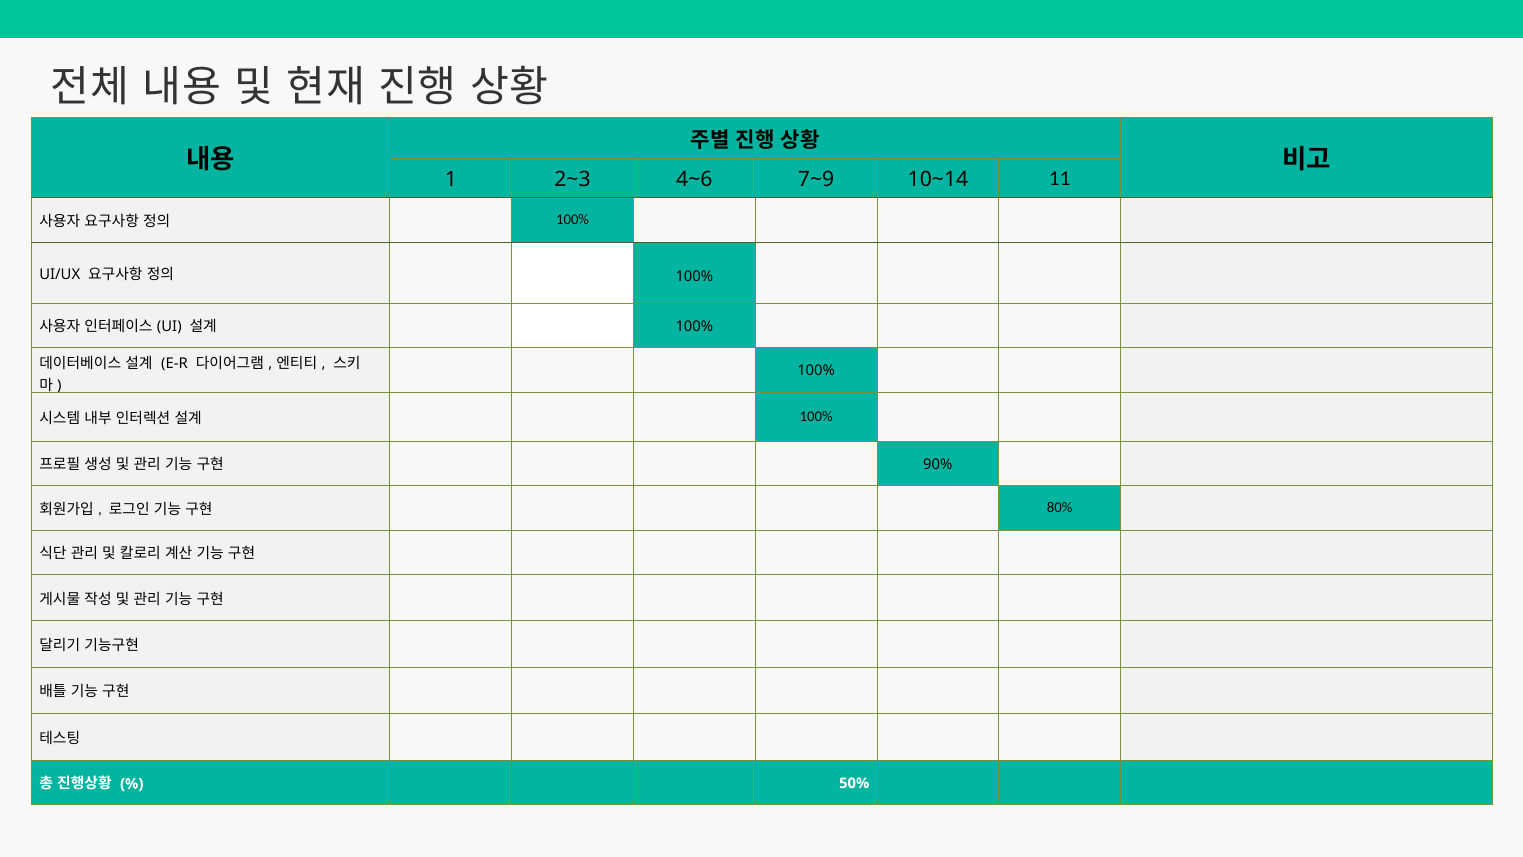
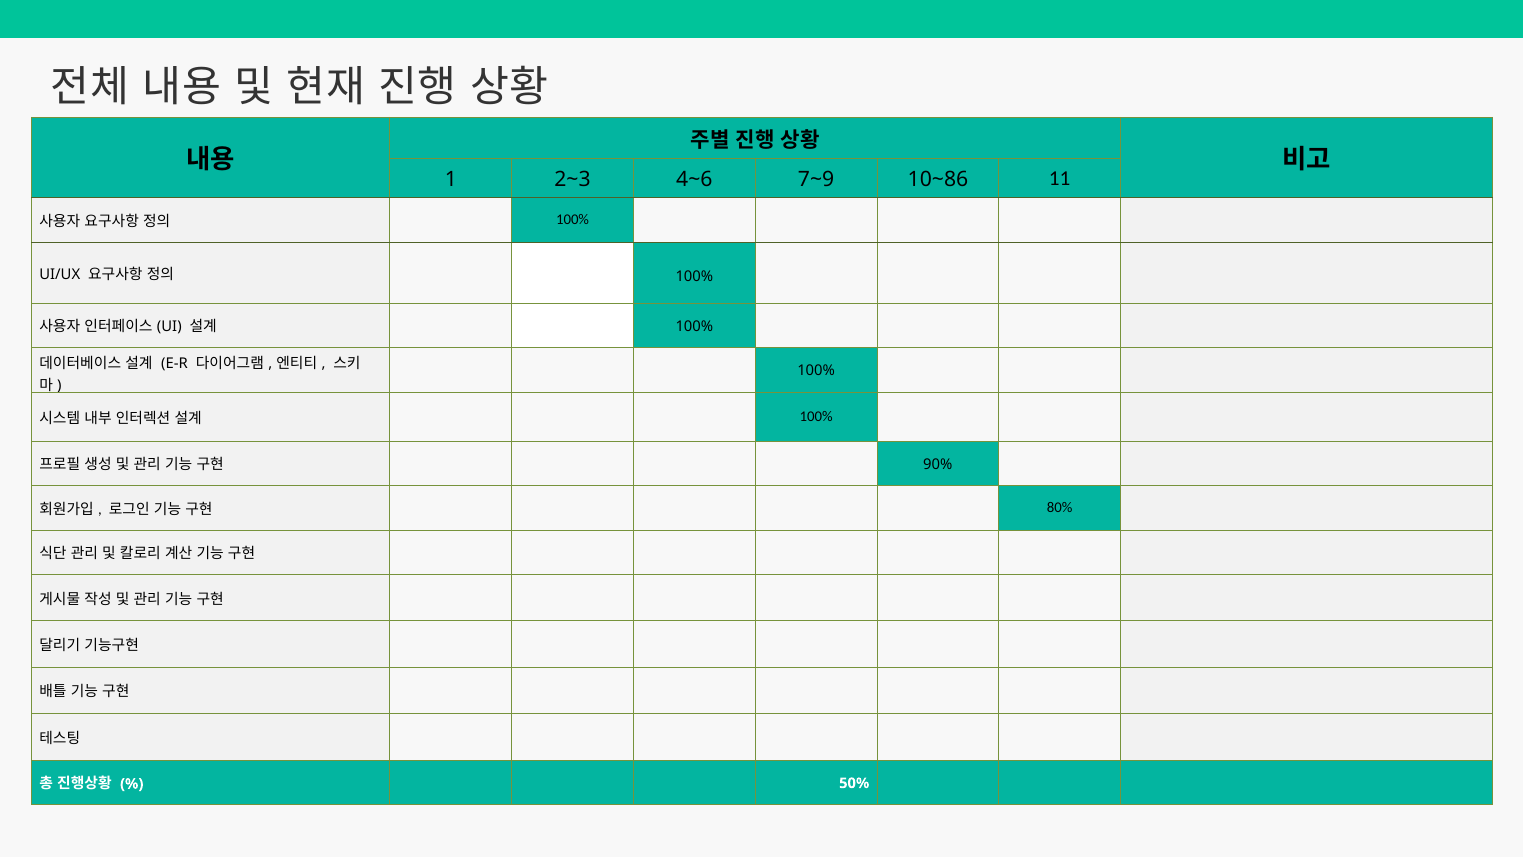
10~14: 10~14 -> 10~86
